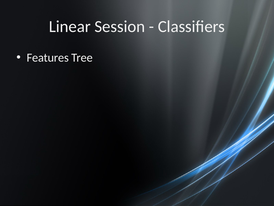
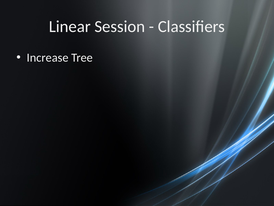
Features: Features -> Increase
